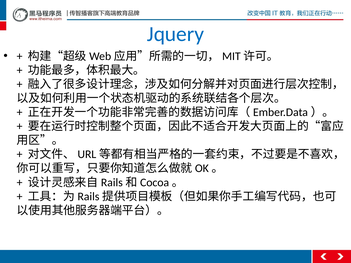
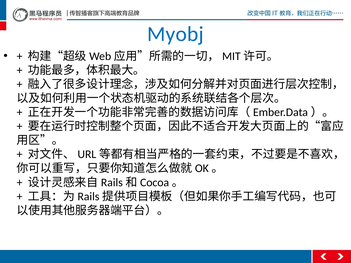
Jquery: Jquery -> Myobj
